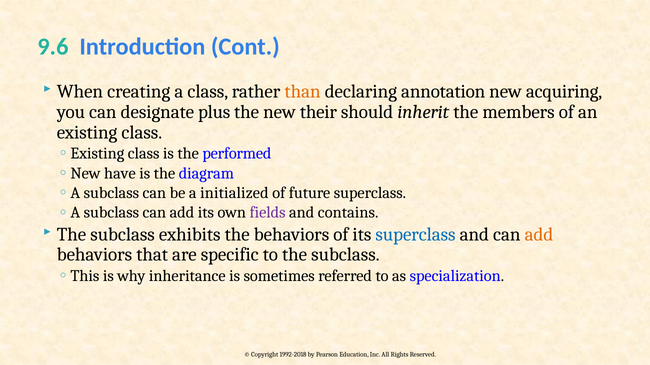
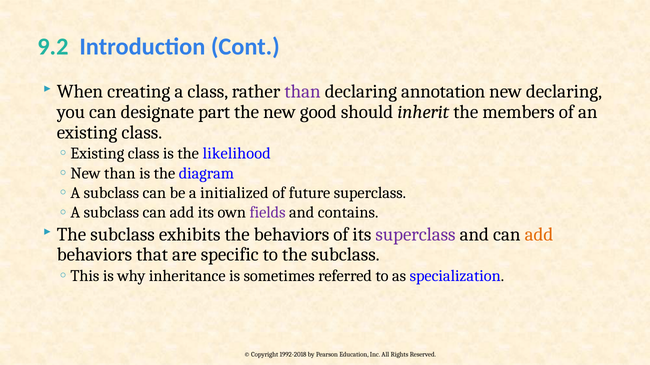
9.6: 9.6 -> 9.2
than at (303, 92) colour: orange -> purple
new acquiring: acquiring -> declaring
plus: plus -> part
their: their -> good
performed: performed -> likelihood
have at (120, 173): have -> than
superclass at (416, 235) colour: blue -> purple
